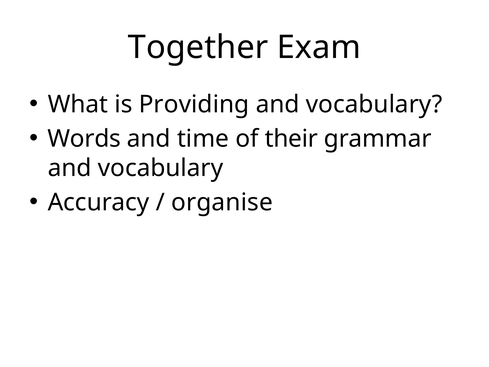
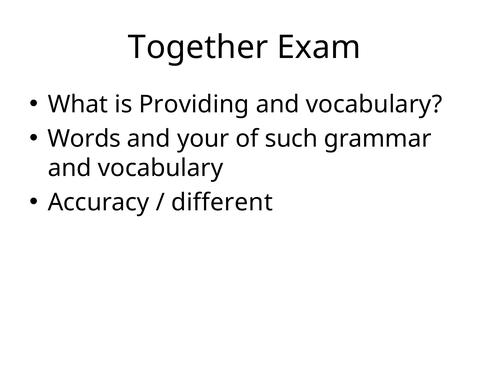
time: time -> your
their: their -> such
organise: organise -> different
